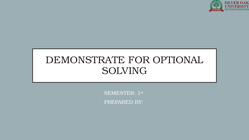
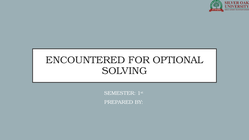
DEMONSTRATE: DEMONSTRATE -> ENCOUNTERED
